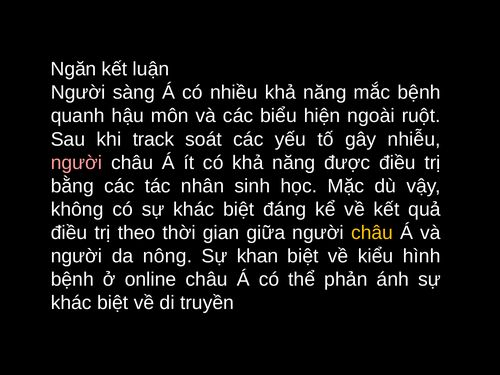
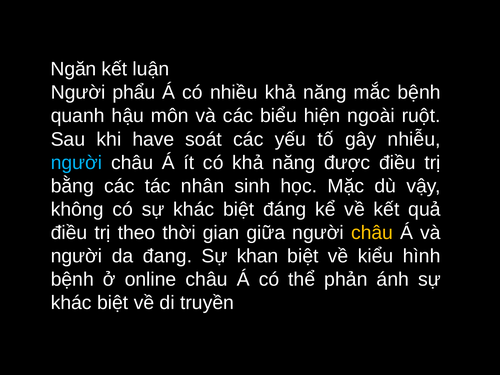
sàng: sàng -> phẩu
track: track -> have
người at (77, 163) colour: pink -> light blue
nông: nông -> đang
